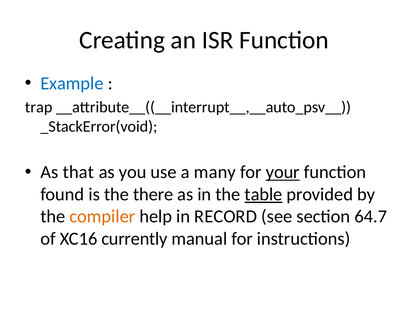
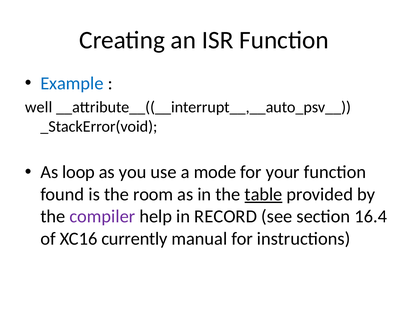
trap: trap -> well
that: that -> loop
many: many -> mode
your underline: present -> none
there: there -> room
compiler colour: orange -> purple
64.7: 64.7 -> 16.4
